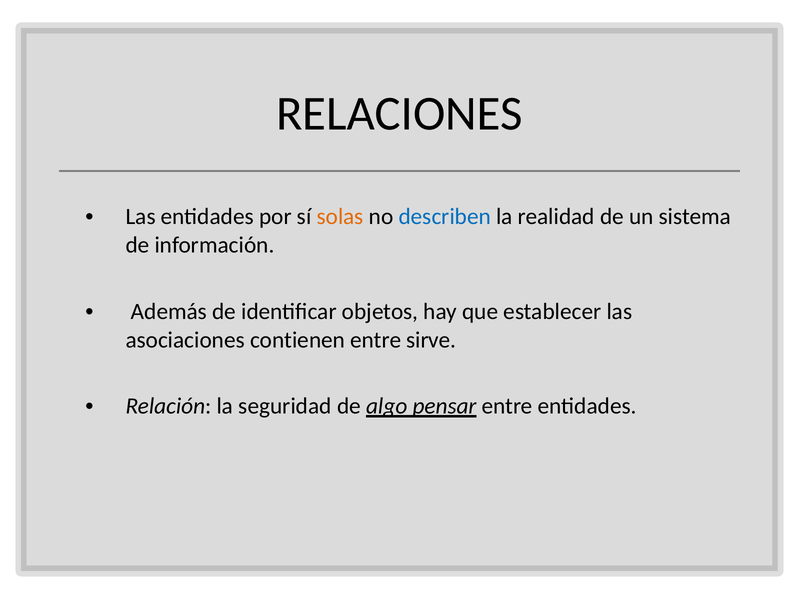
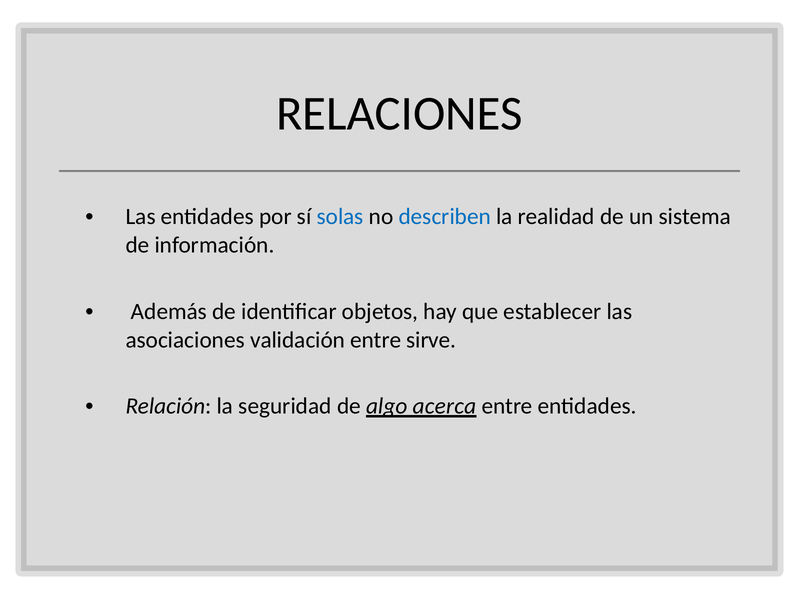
solas colour: orange -> blue
contienen: contienen -> validación
pensar: pensar -> acerca
